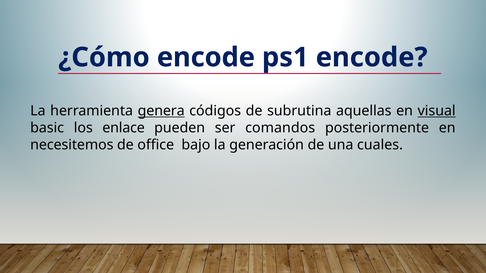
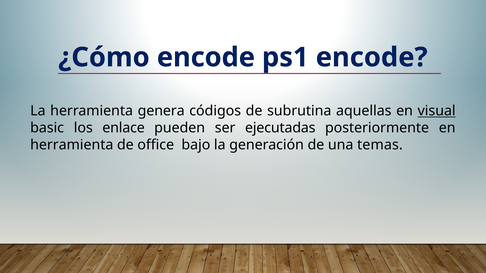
genera underline: present -> none
comandos: comandos -> ejecutadas
necesitemos at (72, 145): necesitemos -> herramienta
cuales: cuales -> temas
